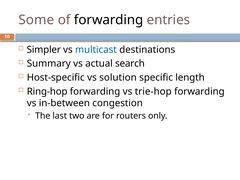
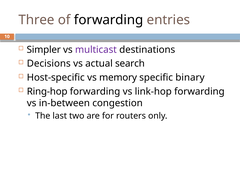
Some: Some -> Three
multicast colour: blue -> purple
Summary: Summary -> Decisions
solution: solution -> memory
length: length -> binary
trie-hop: trie-hop -> link-hop
